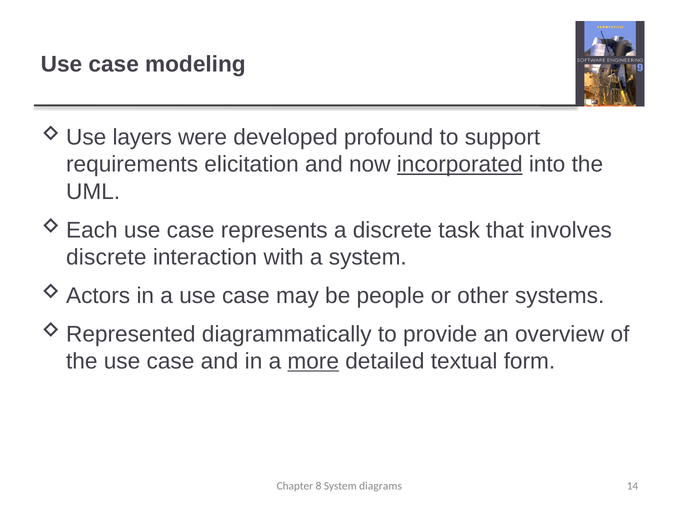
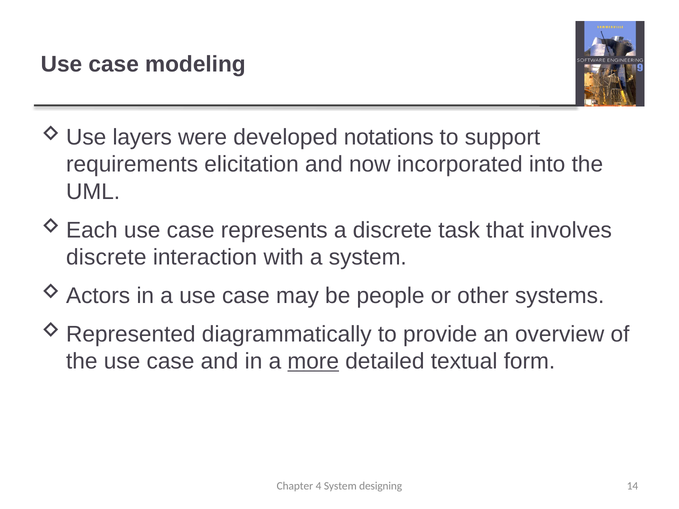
profound: profound -> notations
incorporated underline: present -> none
8: 8 -> 4
diagrams: diagrams -> designing
